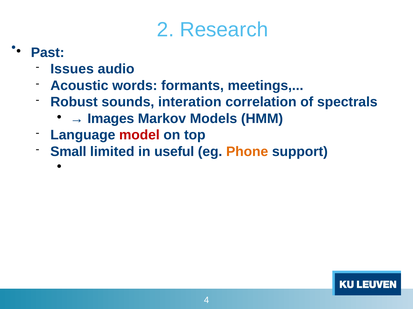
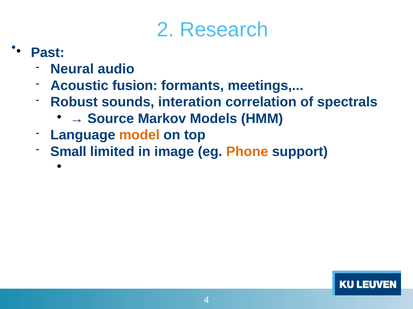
Issues: Issues -> Neural
words: words -> fusion
Images: Images -> Source
model colour: red -> orange
useful: useful -> image
